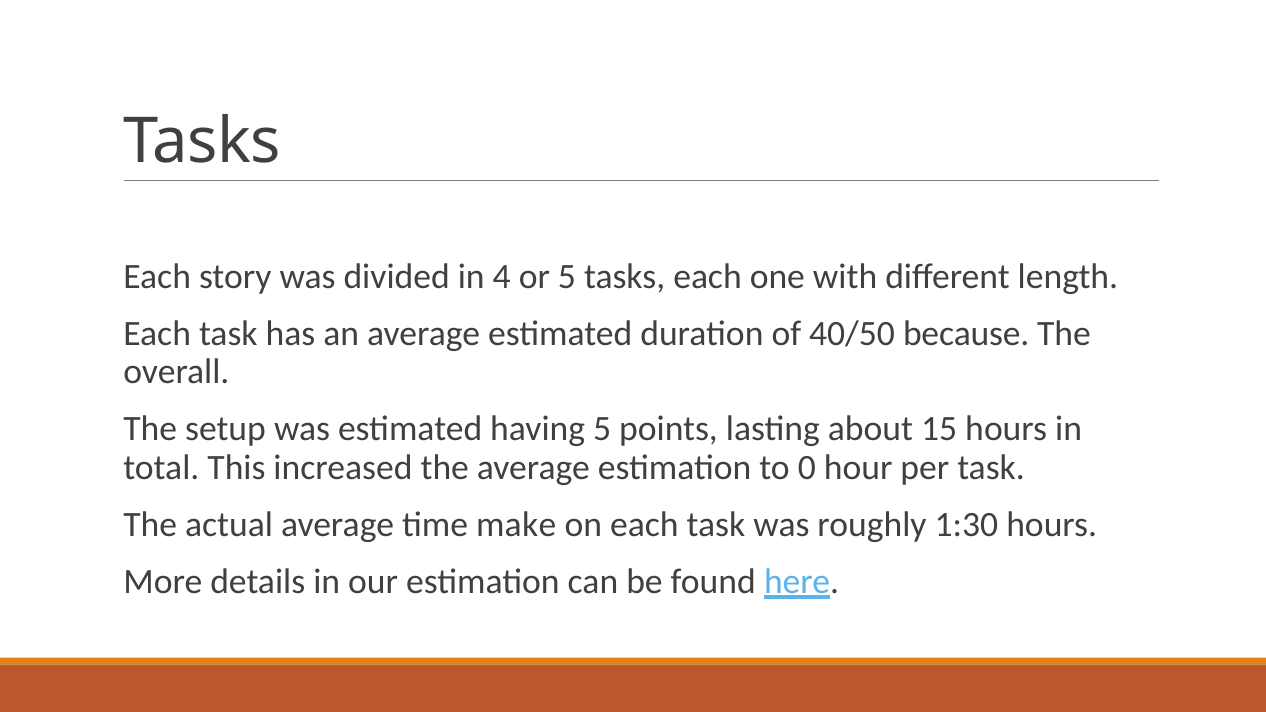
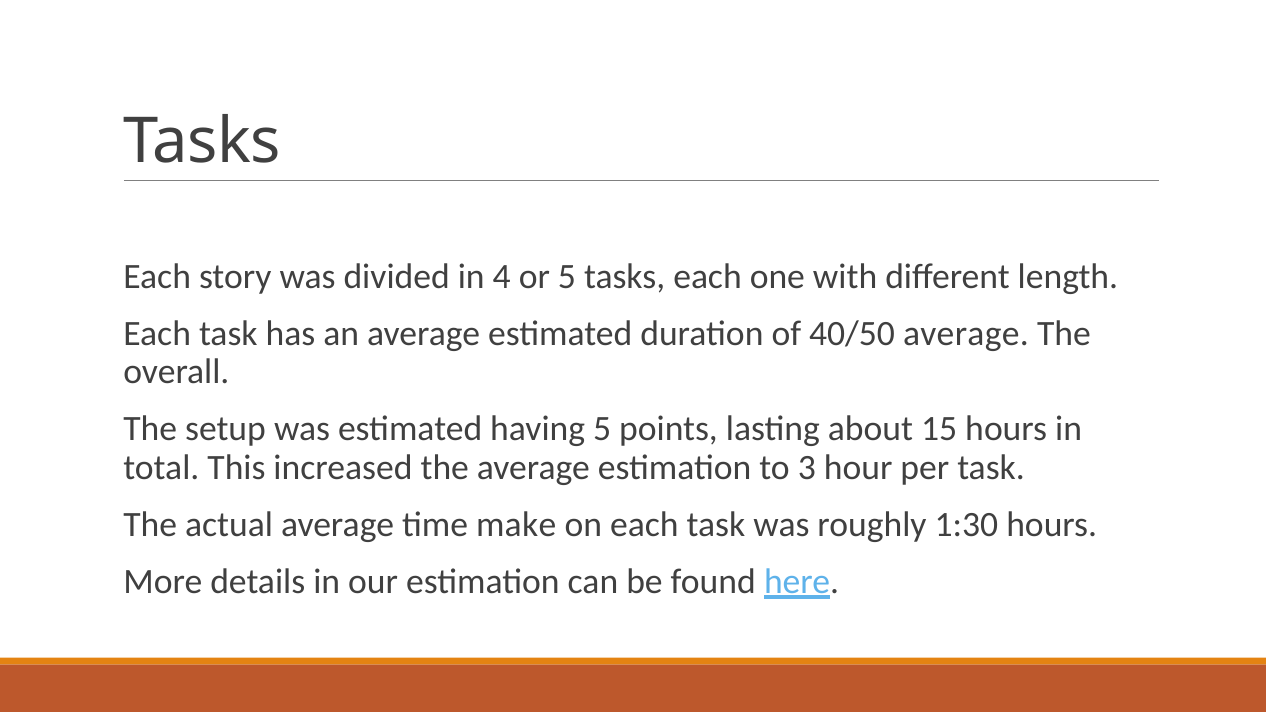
40/50 because: because -> average
0: 0 -> 3
